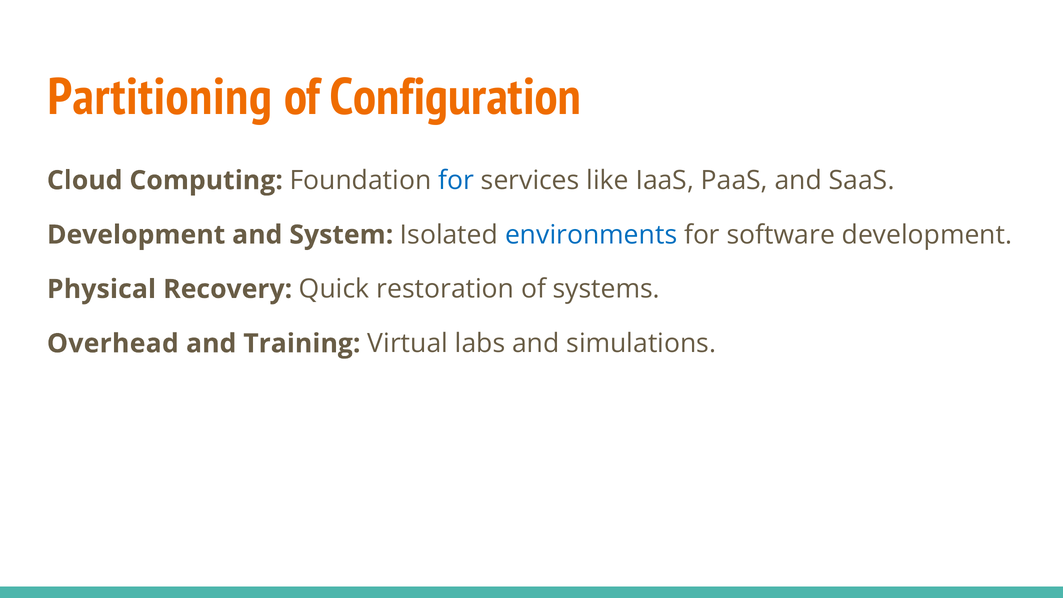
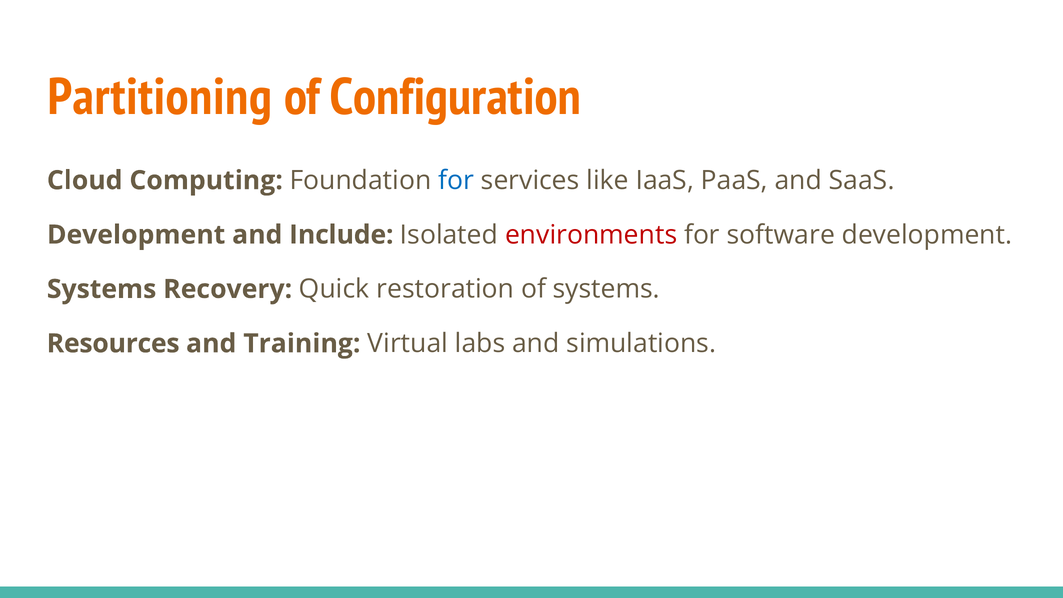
System: System -> Include
environments colour: blue -> red
Physical at (102, 289): Physical -> Systems
Overhead: Overhead -> Resources
